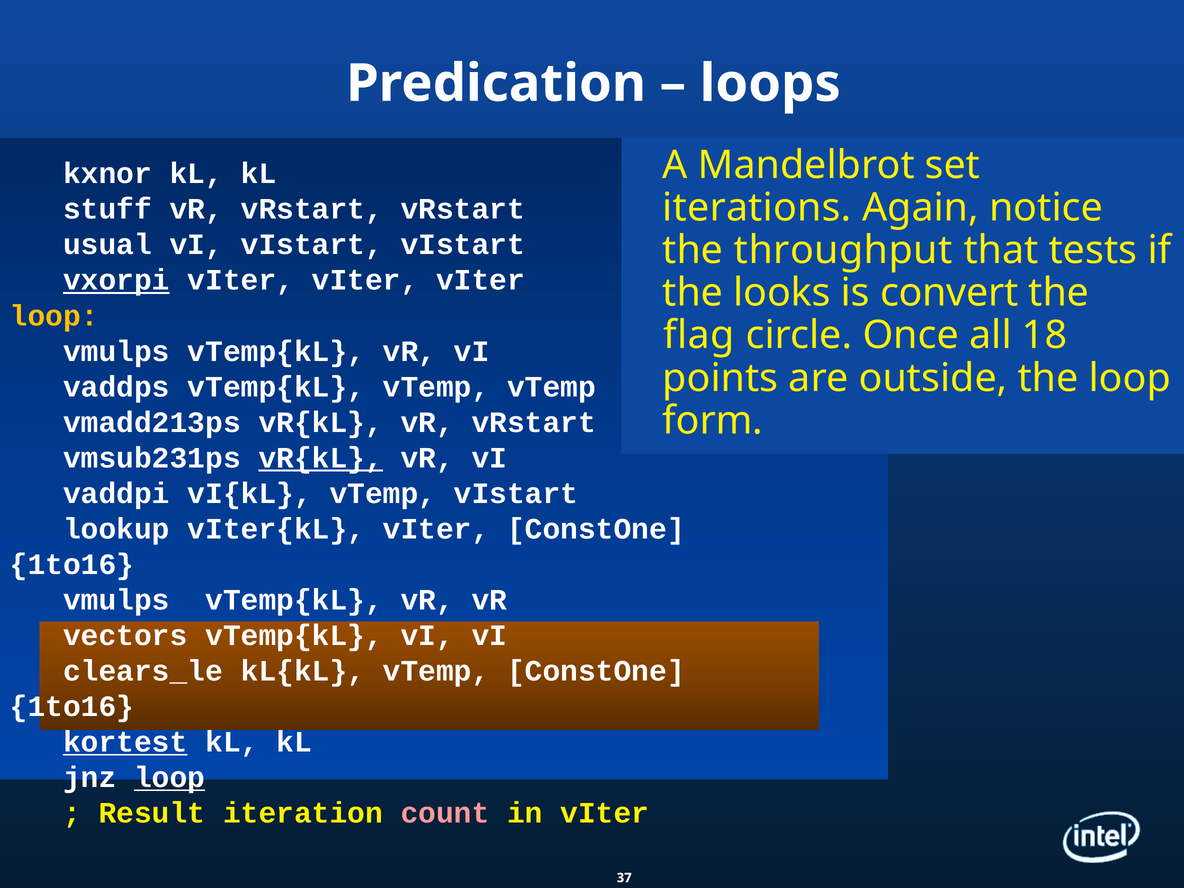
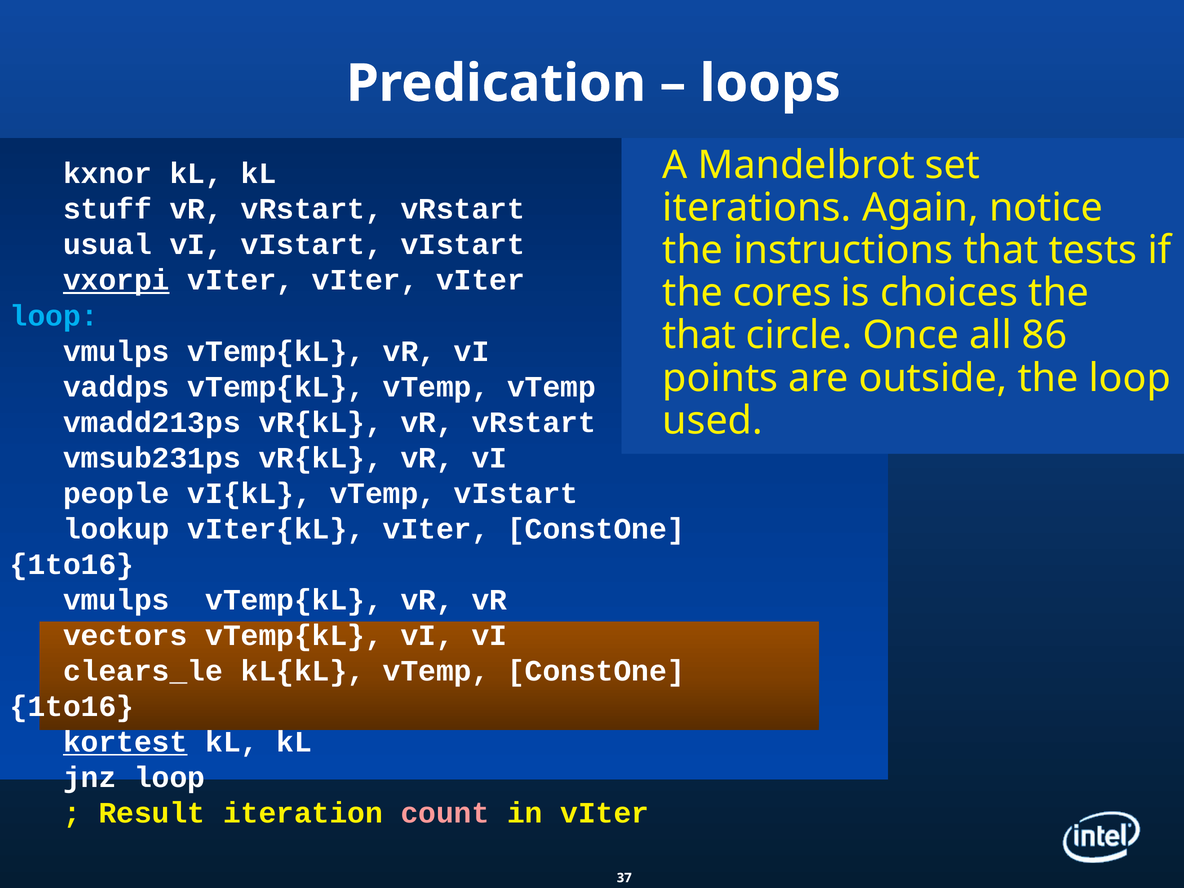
throughput: throughput -> instructions
looks: looks -> cores
convert: convert -> choices
loop at (54, 316) colour: yellow -> light blue
flag at (699, 335): flag -> that
18: 18 -> 86
form: form -> used
vR{kL at (321, 458) underline: present -> none
vaddpi: vaddpi -> people
loop at (170, 777) underline: present -> none
